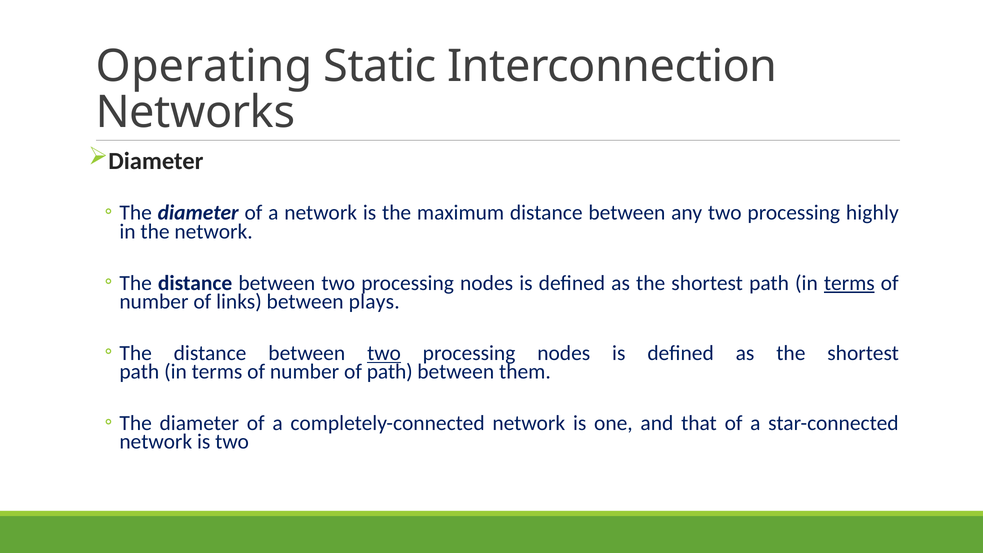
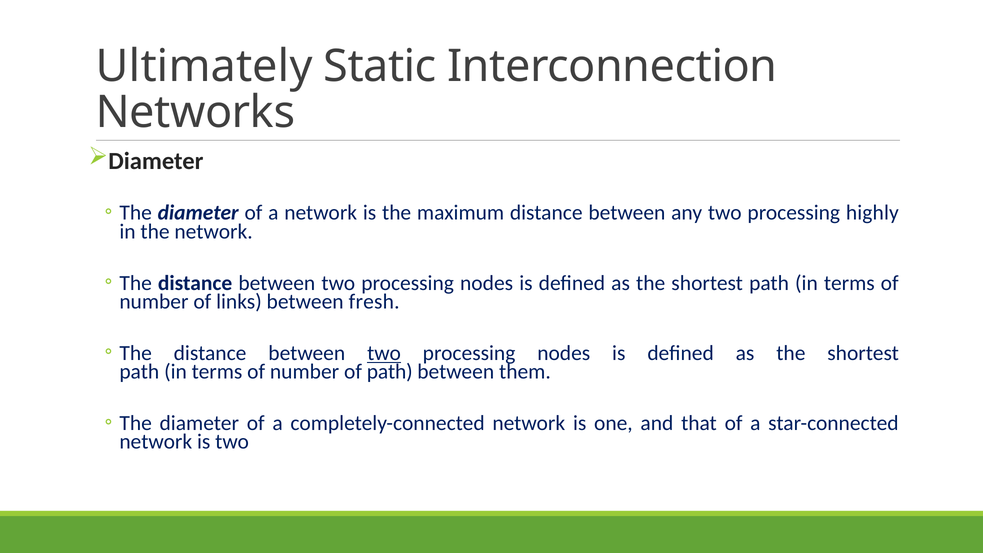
Operating: Operating -> Ultimately
terms at (849, 283) underline: present -> none
plays: plays -> fresh
